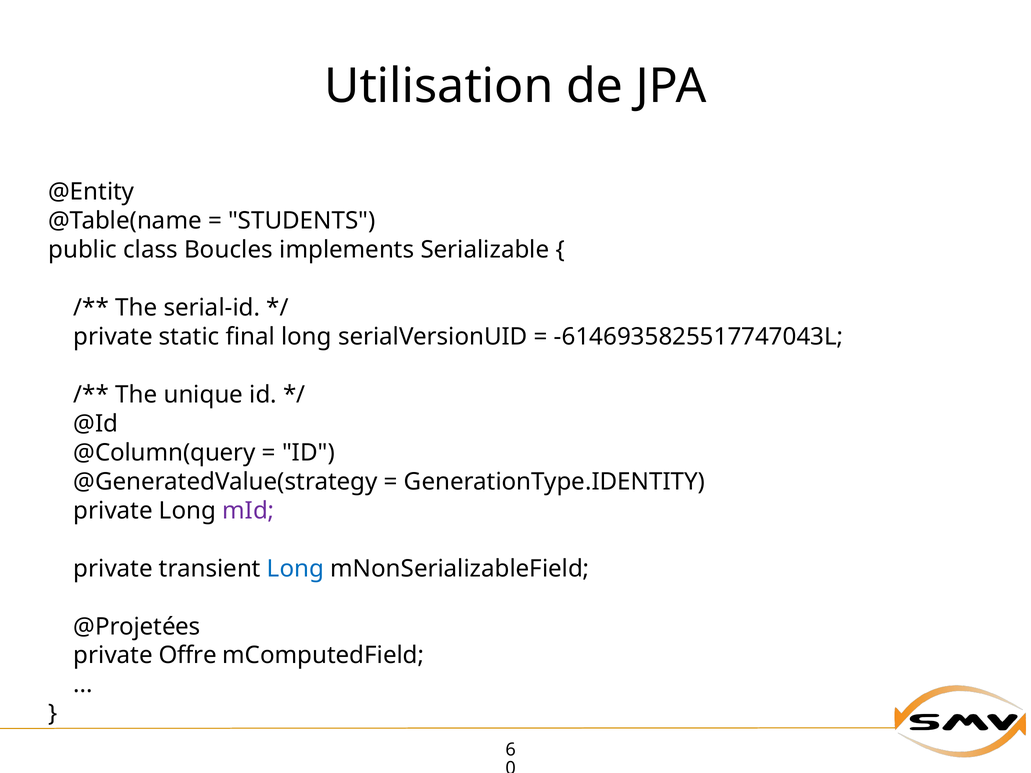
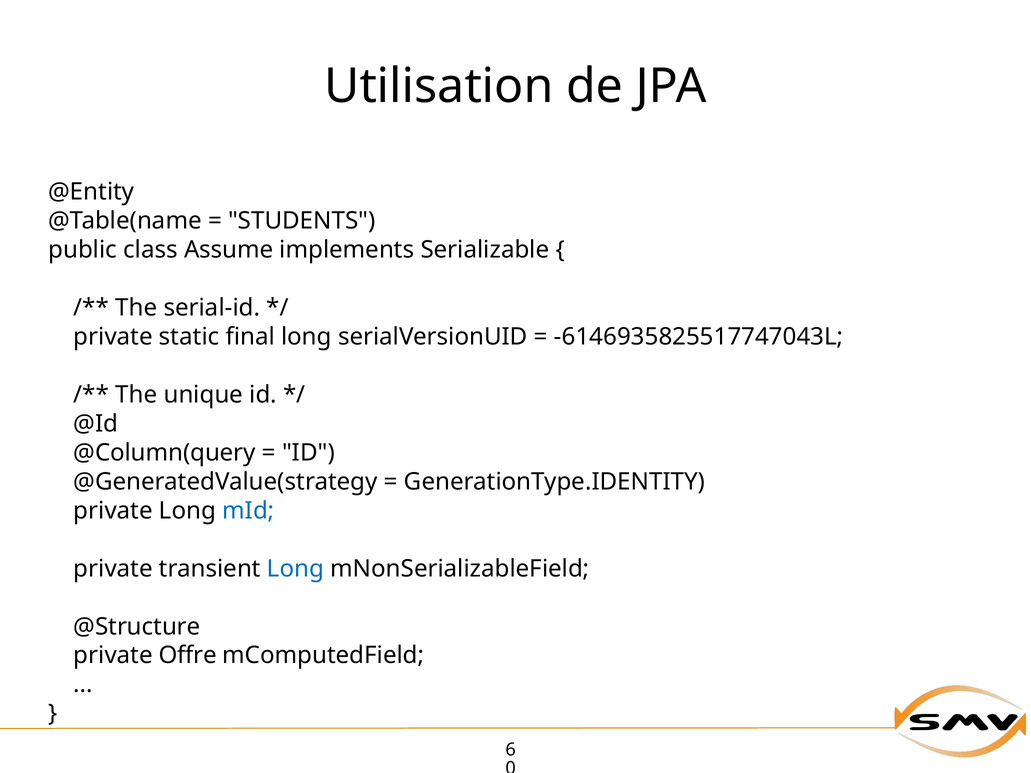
Boucles: Boucles -> Assume
mId colour: purple -> blue
@Projetées: @Projetées -> @Structure
